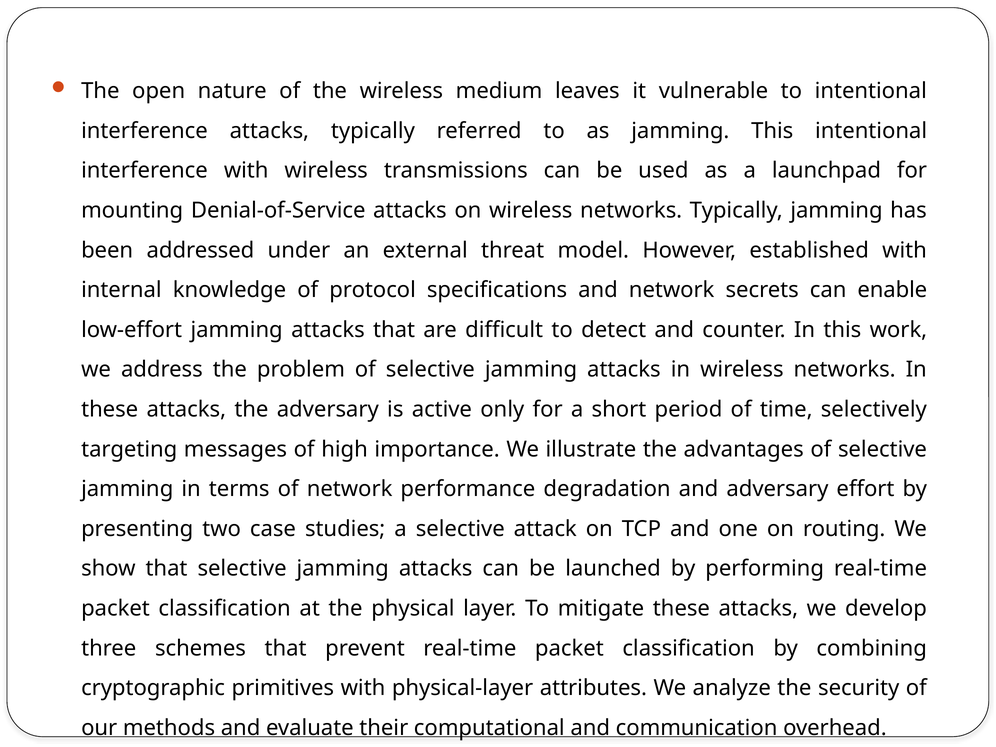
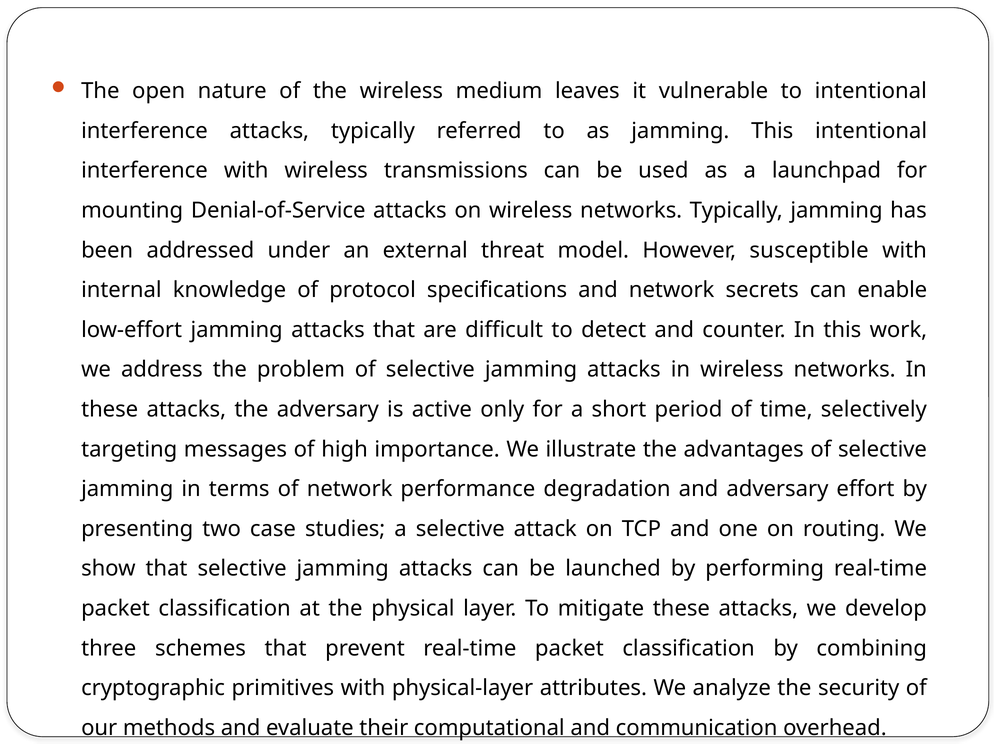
established: established -> susceptible
